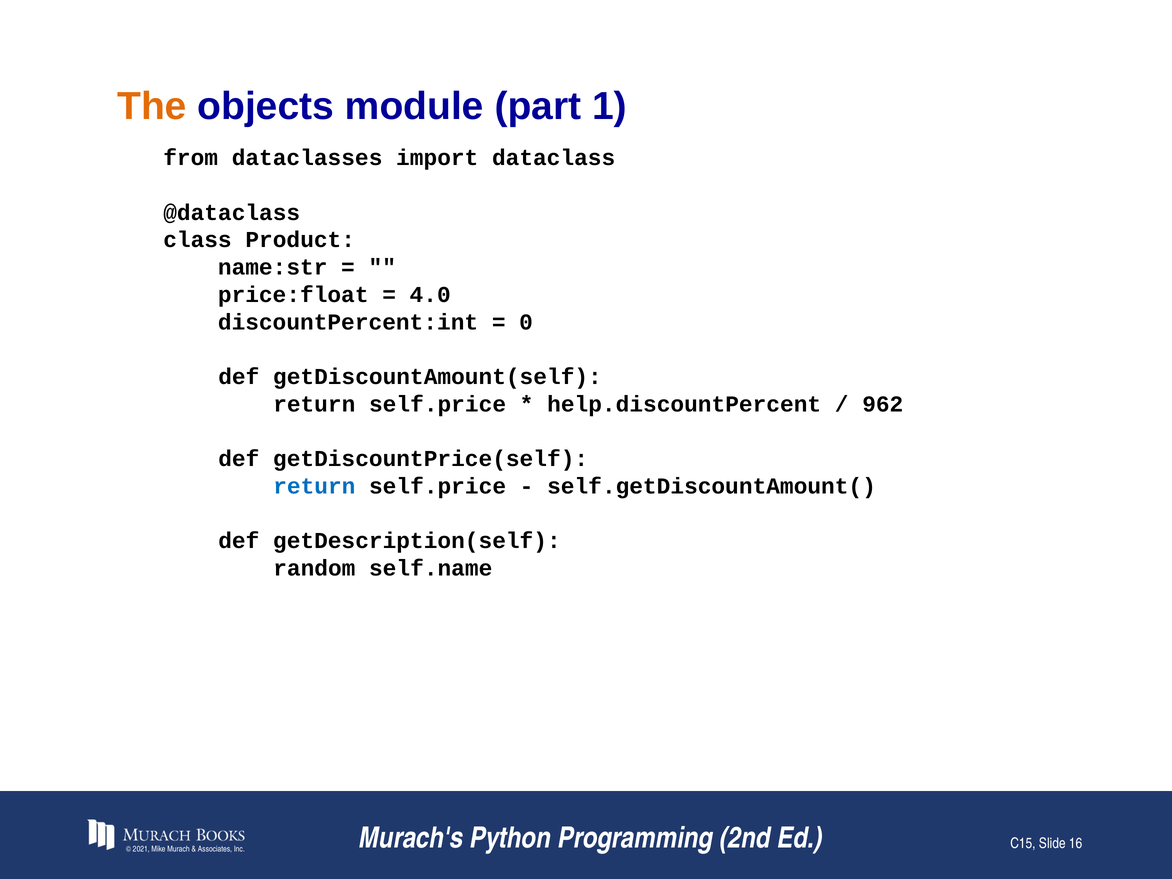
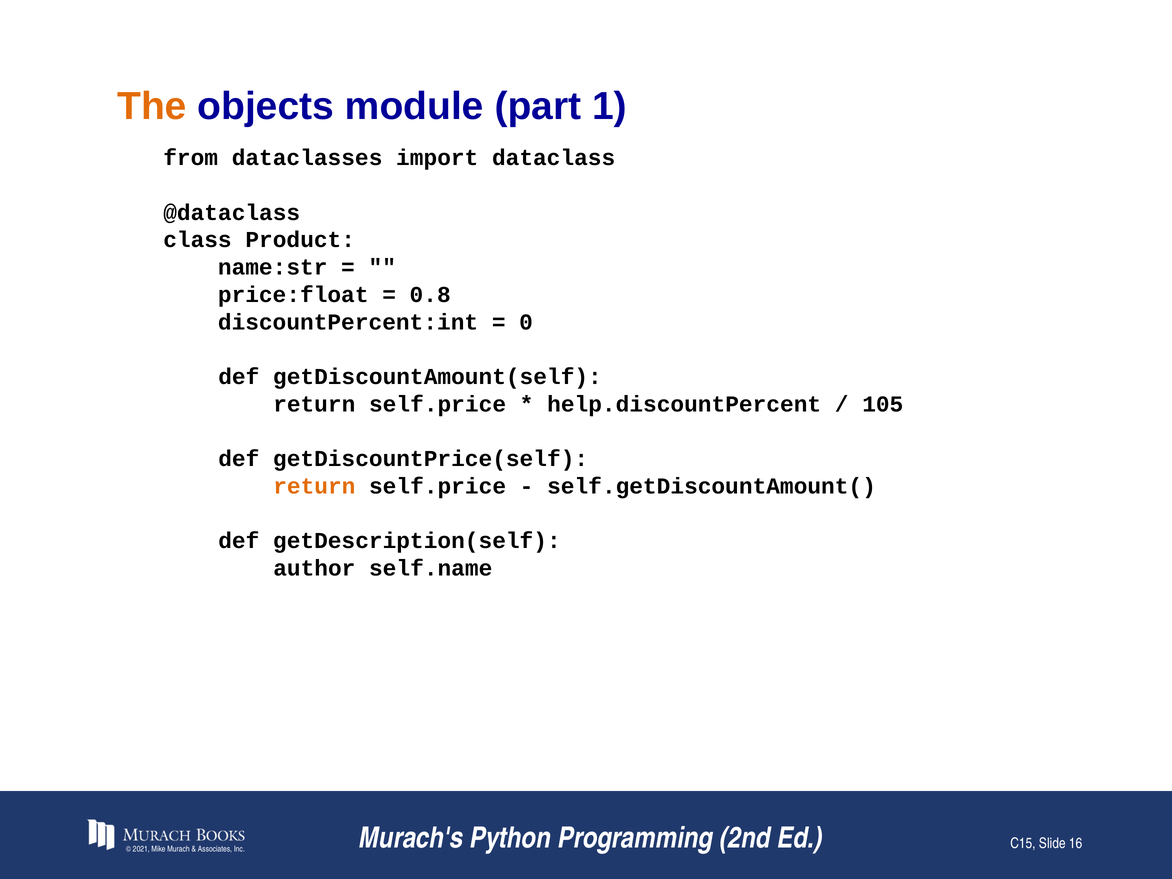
4.0: 4.0 -> 0.8
962: 962 -> 105
return at (314, 486) colour: blue -> orange
random: random -> author
